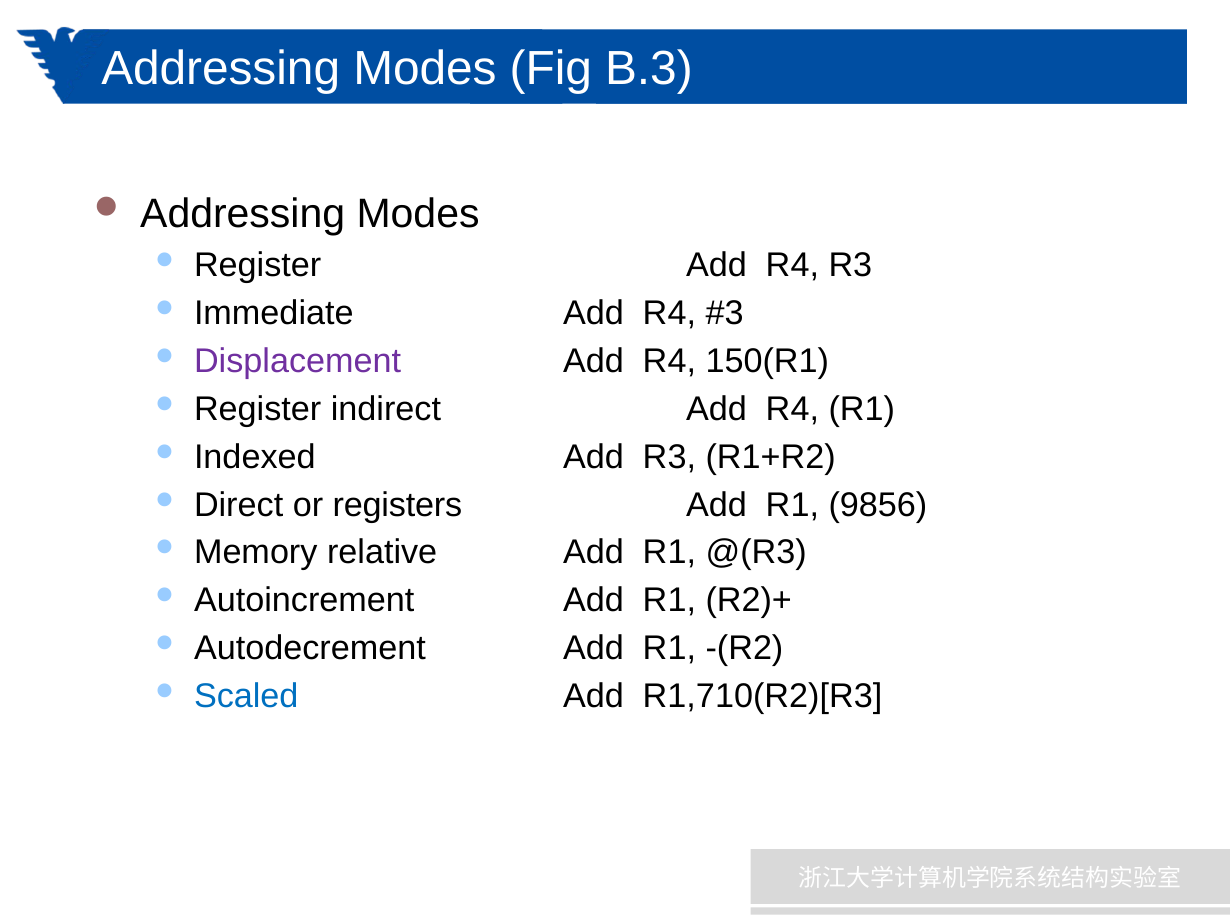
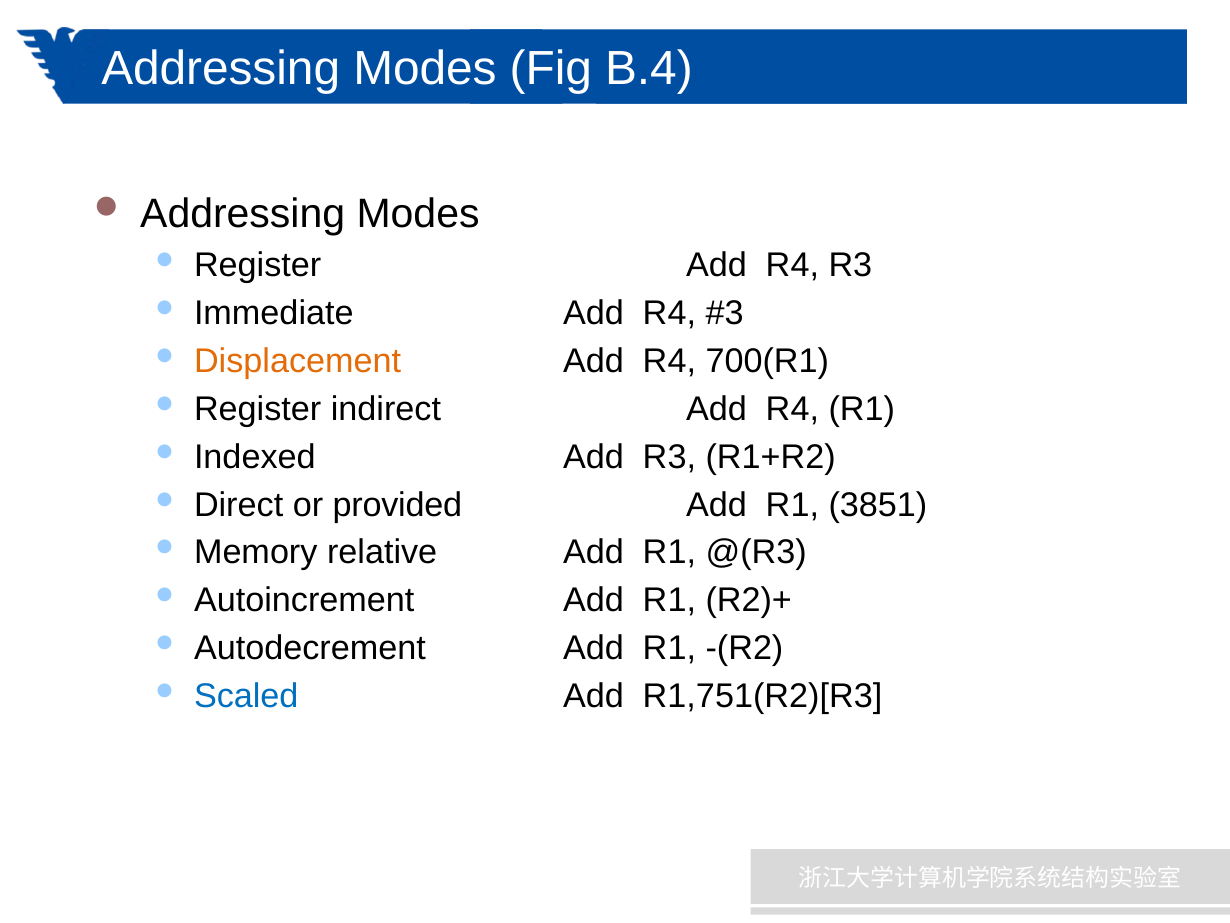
B.3: B.3 -> B.4
Displacement colour: purple -> orange
150(R1: 150(R1 -> 700(R1
registers: registers -> provided
9856: 9856 -> 3851
R1,710(R2)[R3: R1,710(R2)[R3 -> R1,751(R2)[R3
